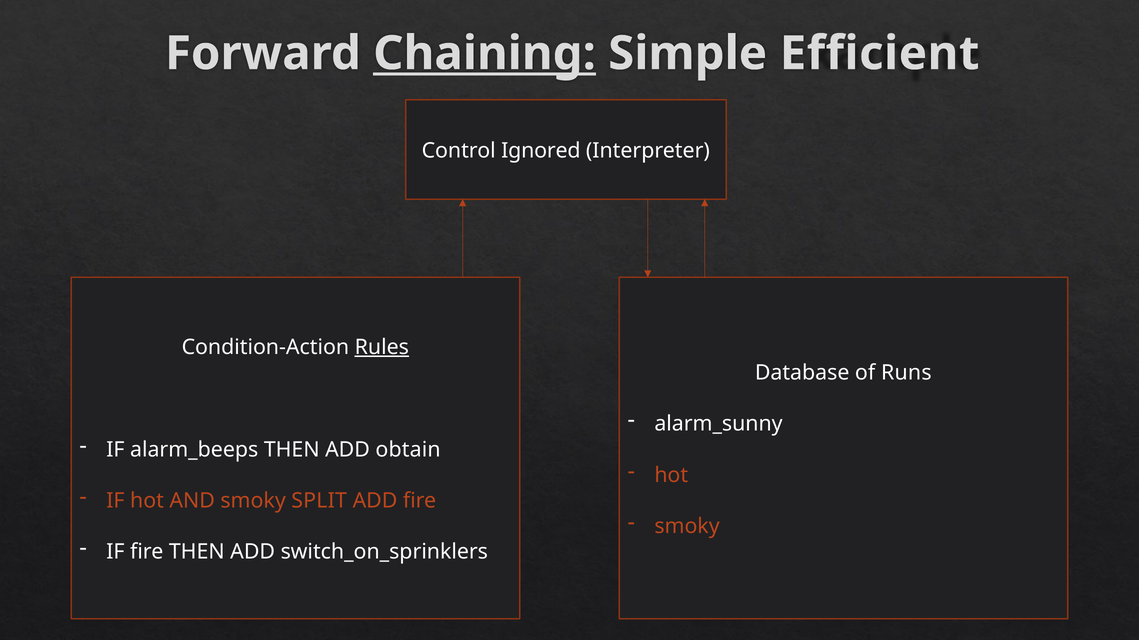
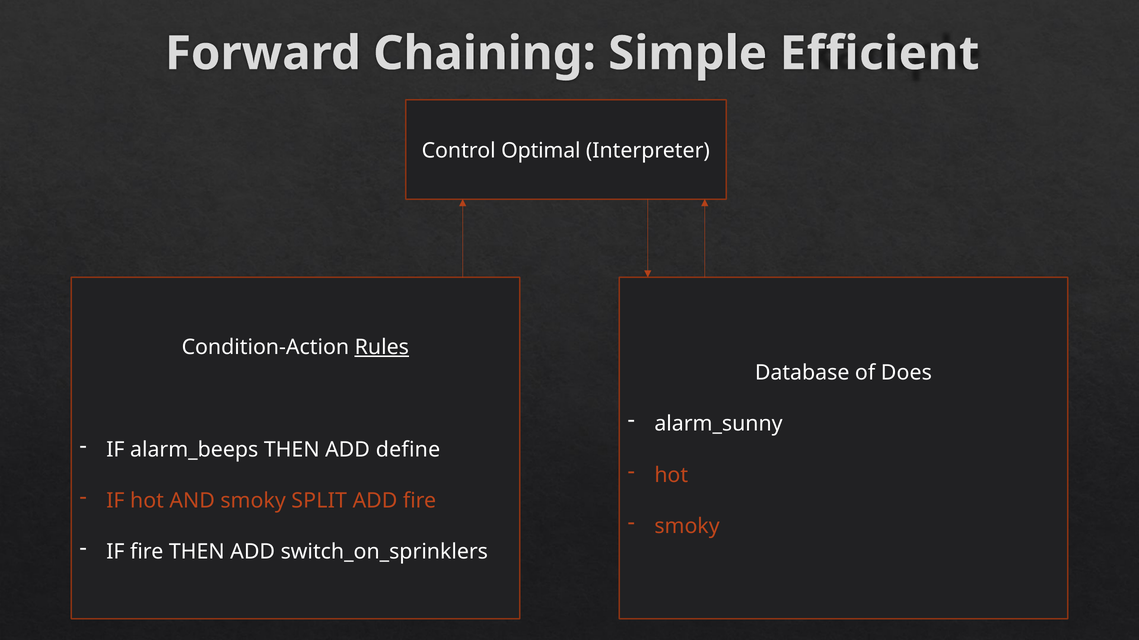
Chaining underline: present -> none
Ignored: Ignored -> Optimal
Runs: Runs -> Does
obtain: obtain -> define
